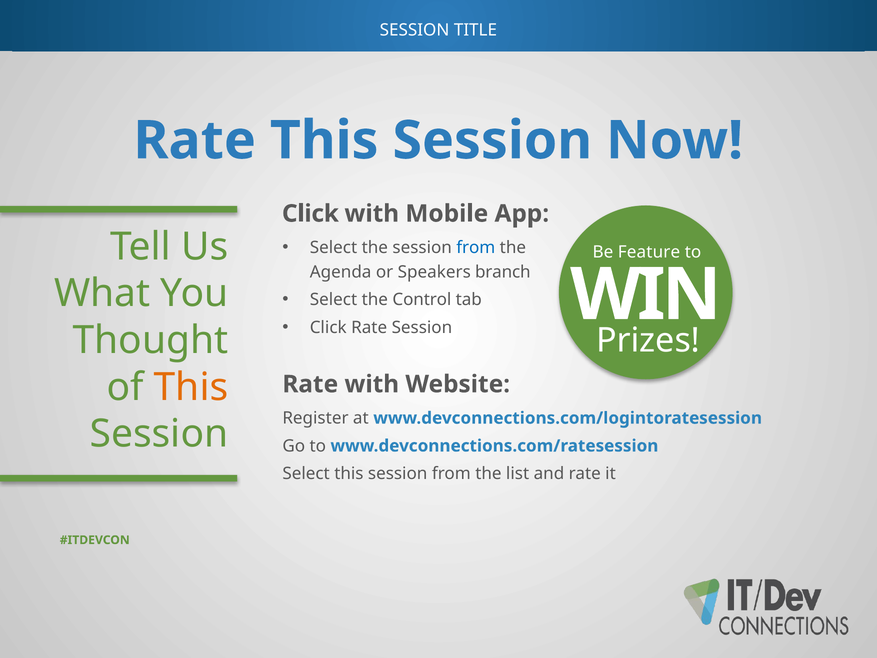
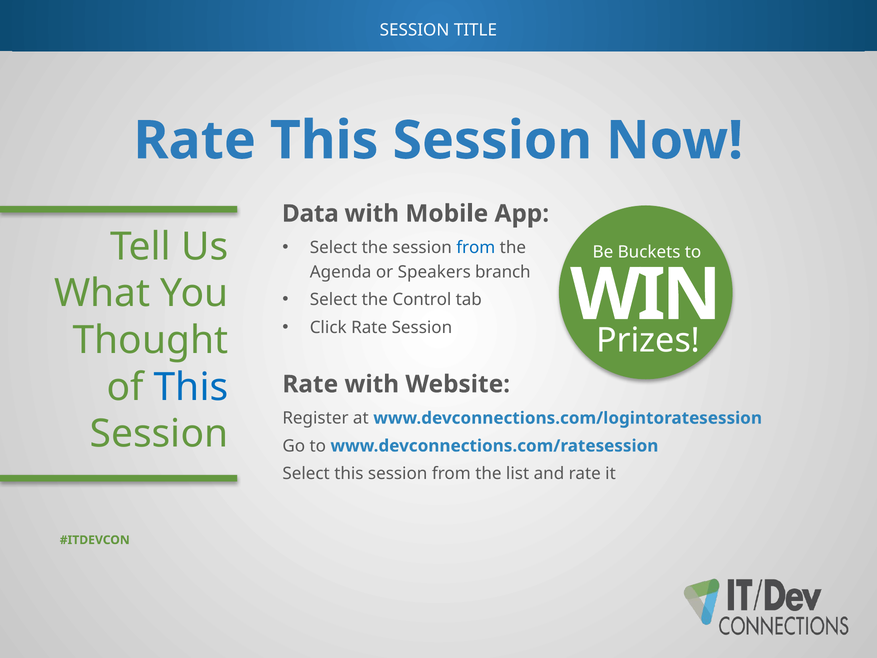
Click at (310, 214): Click -> Data
Feature: Feature -> Buckets
This at (191, 387) colour: orange -> blue
